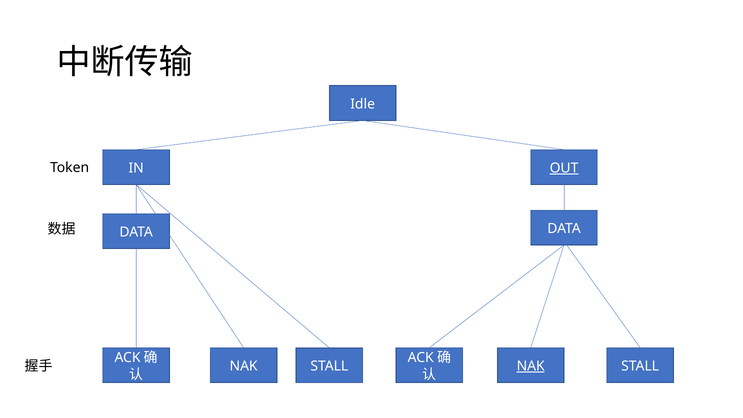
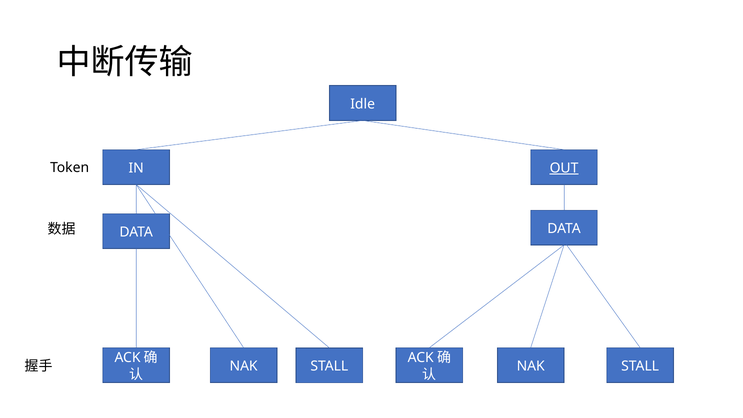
NAK at (531, 366) underline: present -> none
